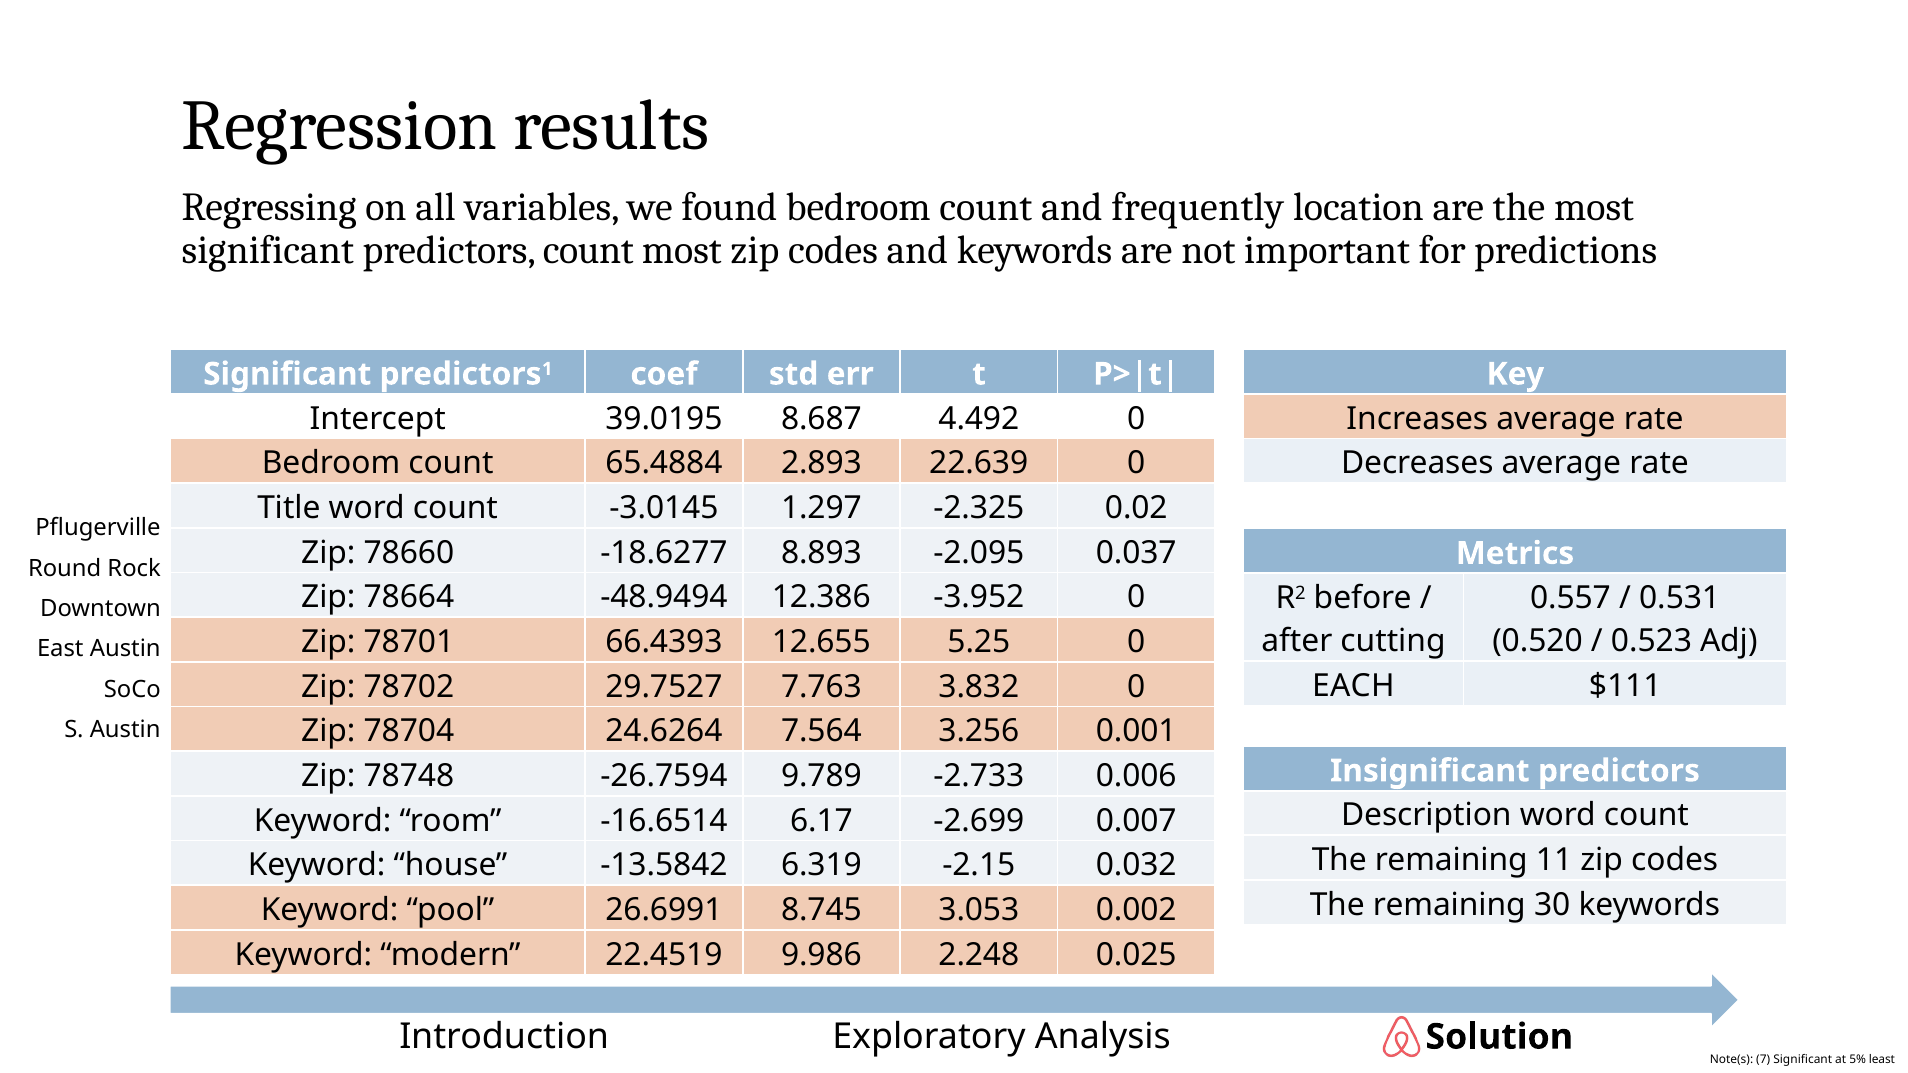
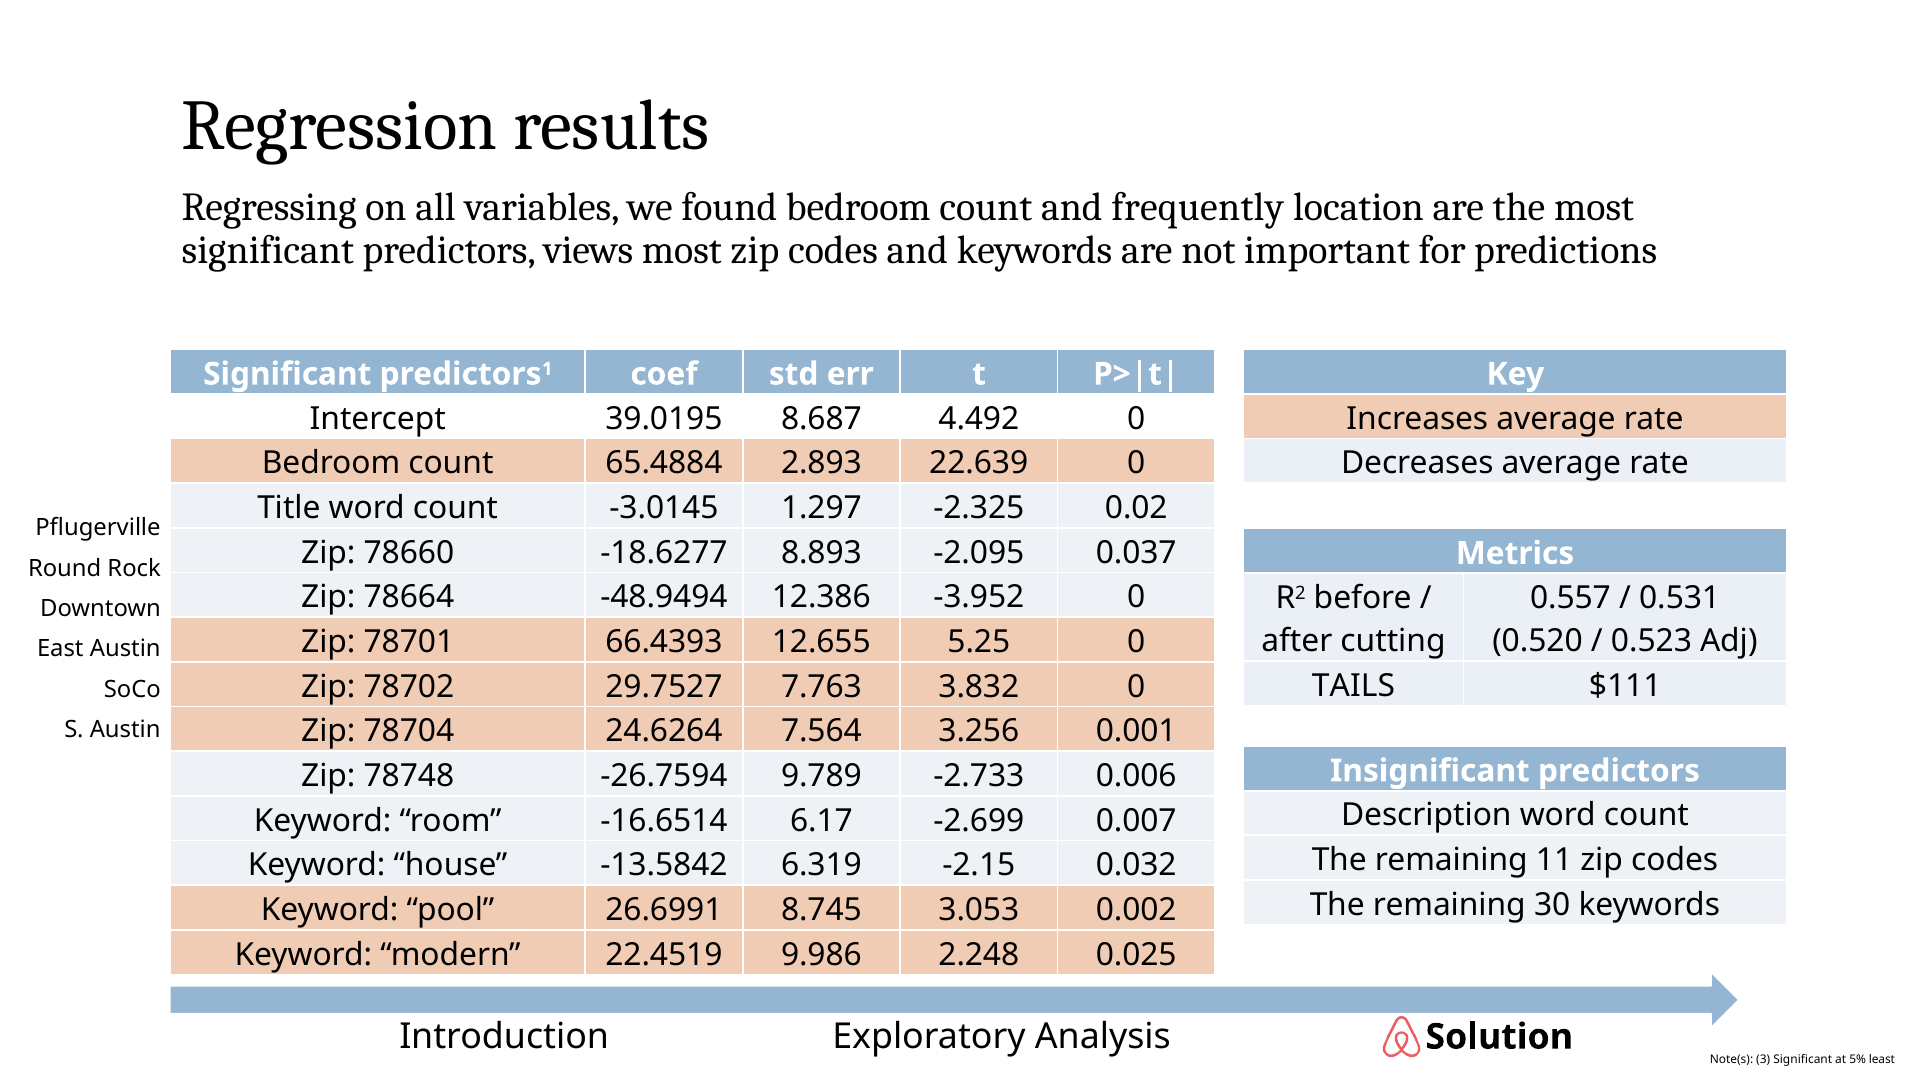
predictors count: count -> views
EACH: EACH -> TAILS
7: 7 -> 3
